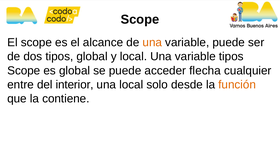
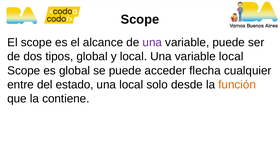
una at (152, 42) colour: orange -> purple
variable tipos: tipos -> local
interior: interior -> estado
